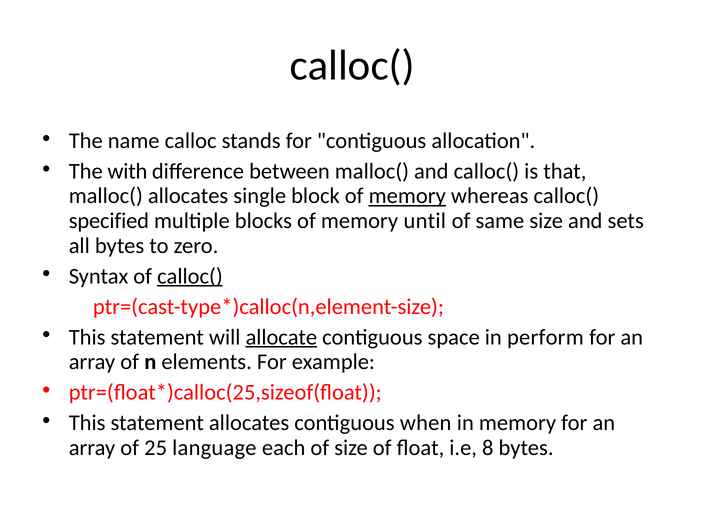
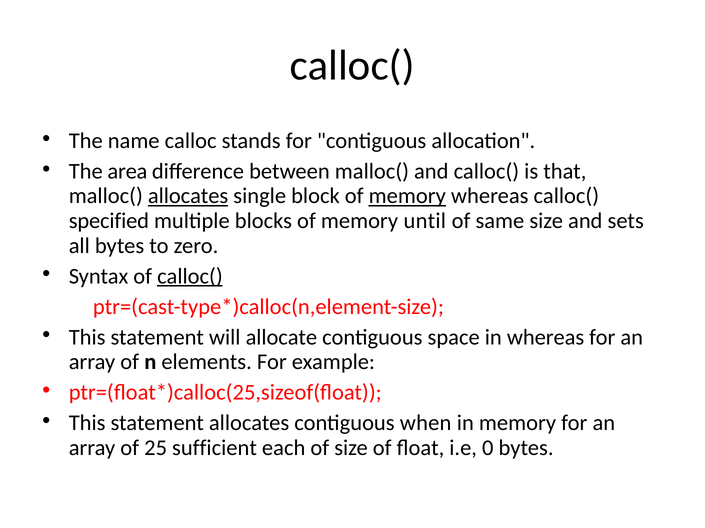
with: with -> area
allocates at (188, 196) underline: none -> present
allocate underline: present -> none
in perform: perform -> whereas
language: language -> sufficient
8: 8 -> 0
